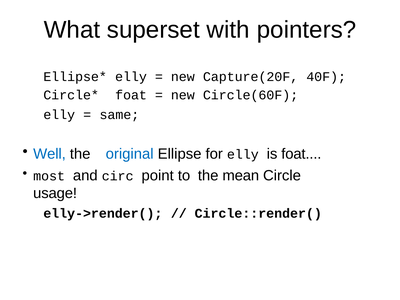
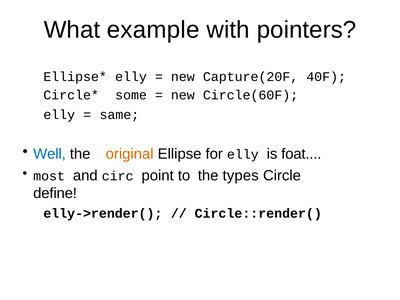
superset: superset -> example
foat at (131, 95): foat -> some
original colour: blue -> orange
mean: mean -> types
usage: usage -> define
